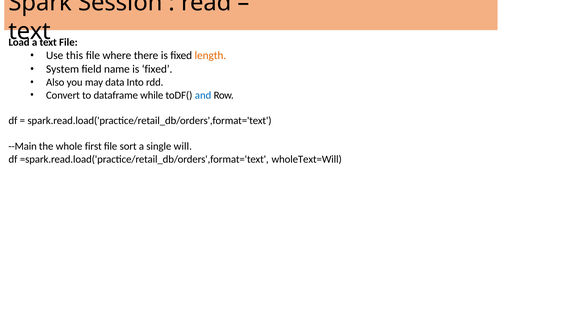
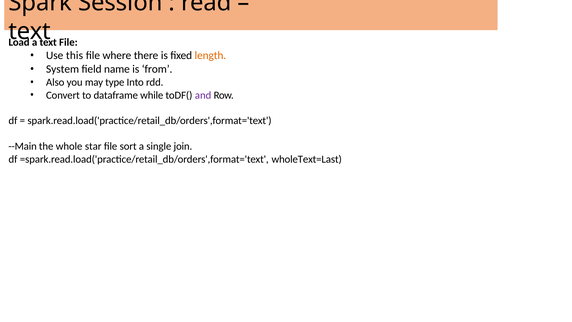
name is fixed: fixed -> from
data: data -> type
and colour: blue -> purple
first: first -> star
will: will -> join
wholeText=Will: wholeText=Will -> wholeText=Last
